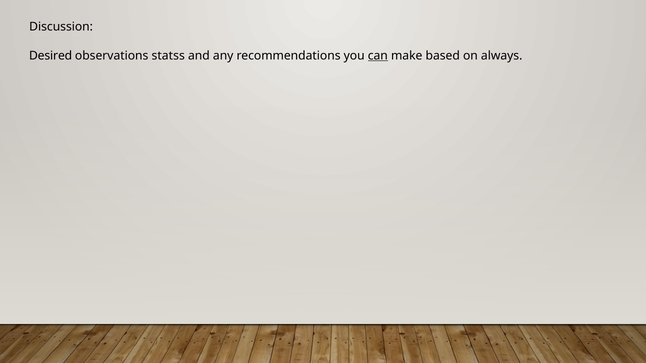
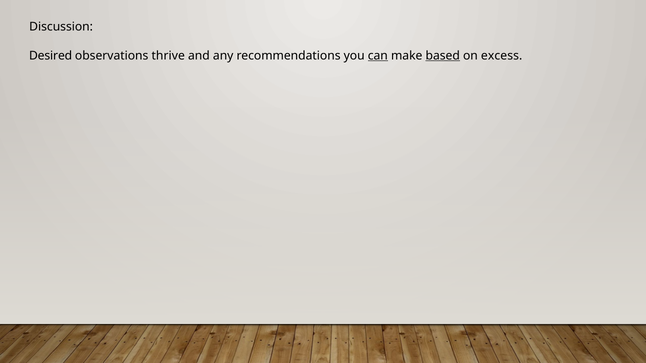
statss: statss -> thrive
based underline: none -> present
always: always -> excess
